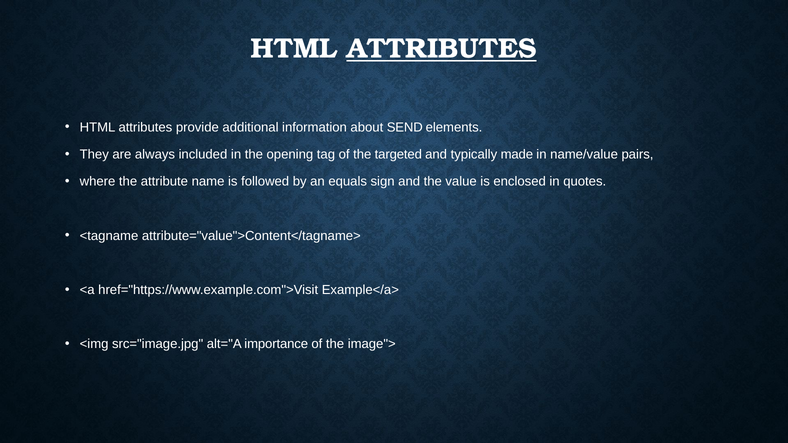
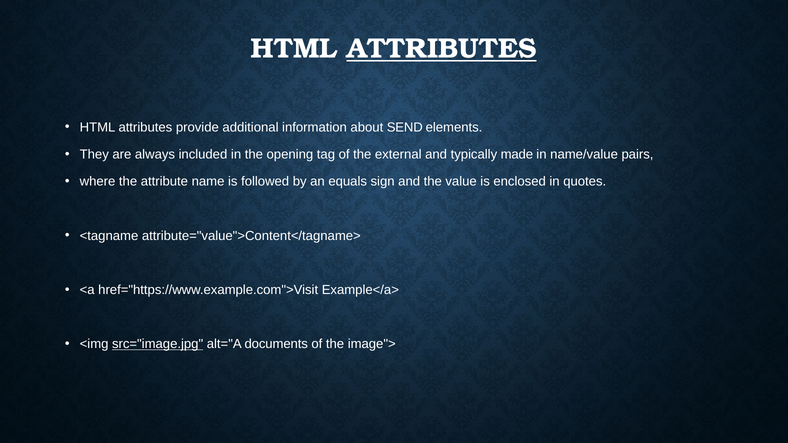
targeted: targeted -> external
src="image.jpg underline: none -> present
importance: importance -> documents
